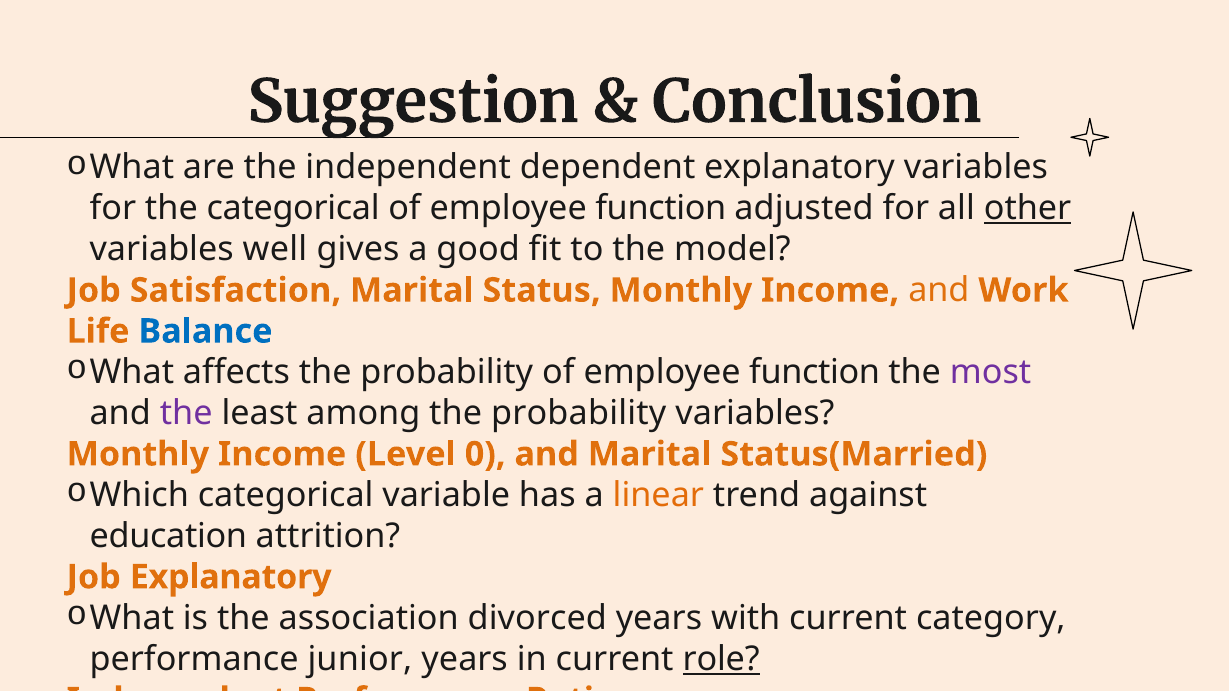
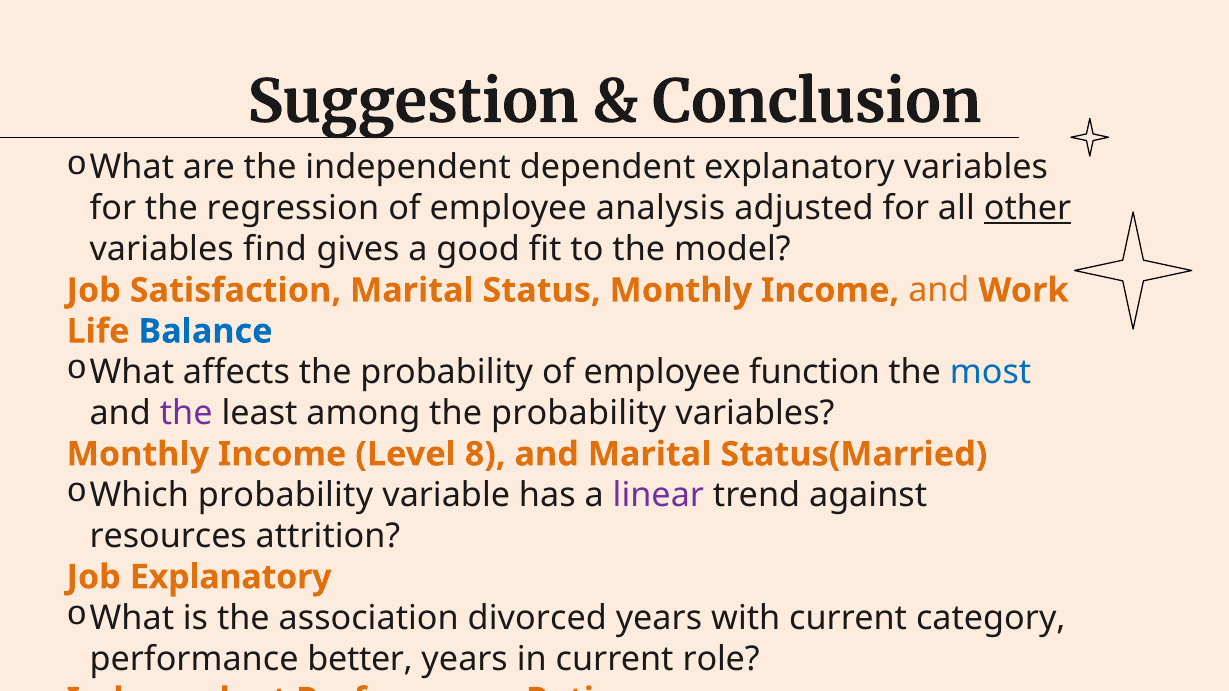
the categorical: categorical -> regression
function at (661, 209): function -> analysis
well: well -> find
most colour: purple -> blue
0: 0 -> 8
Which categorical: categorical -> probability
linear colour: orange -> purple
education: education -> resources
junior: junior -> better
role at (721, 659) underline: present -> none
